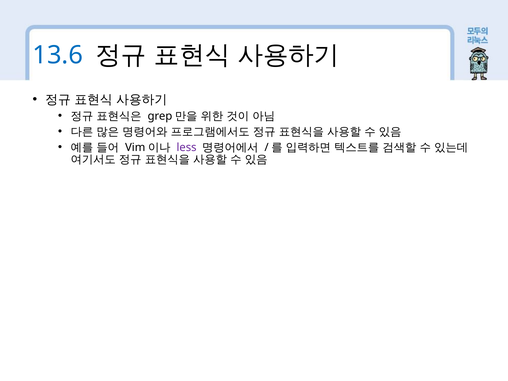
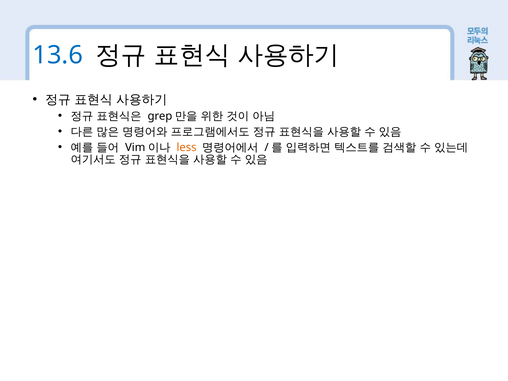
less colour: purple -> orange
